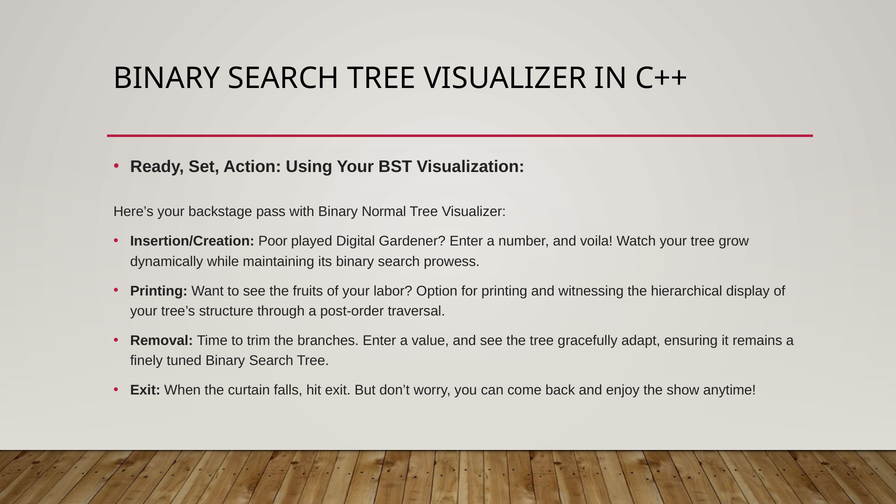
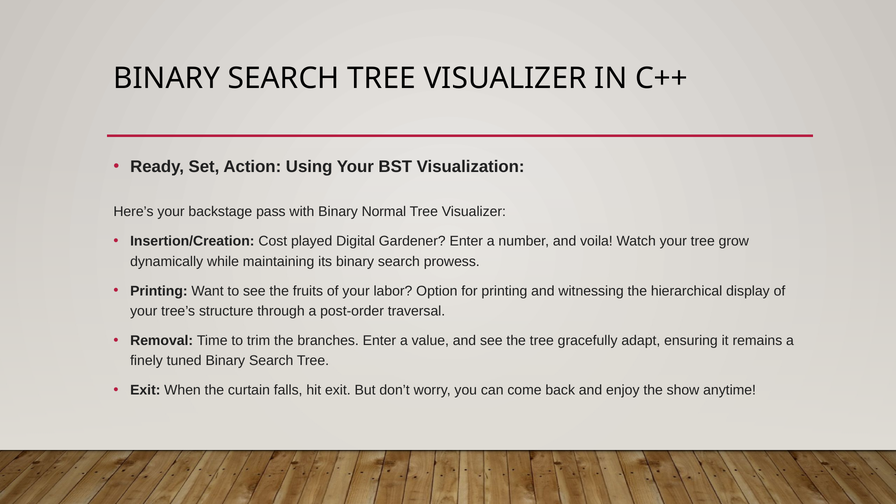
Poor: Poor -> Cost
